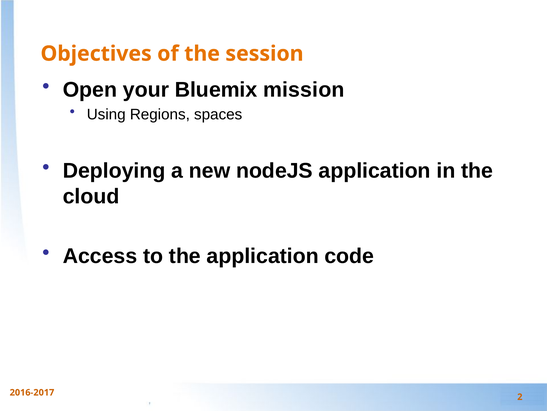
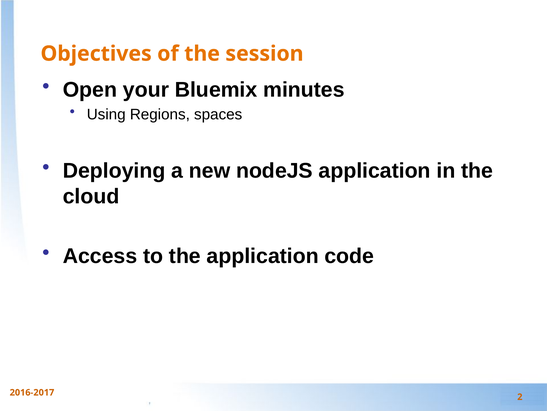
mission: mission -> minutes
